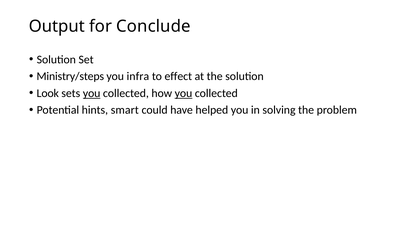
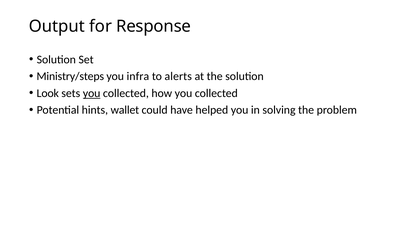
Conclude: Conclude -> Response
effect: effect -> alerts
you at (184, 93) underline: present -> none
smart: smart -> wallet
